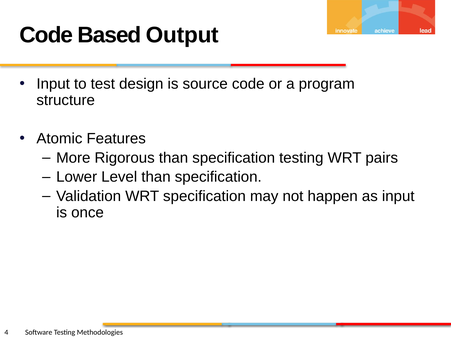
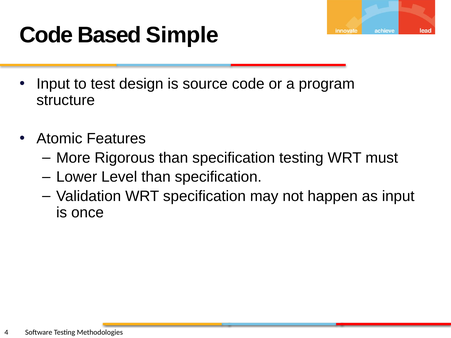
Output: Output -> Simple
pairs: pairs -> must
